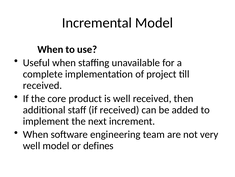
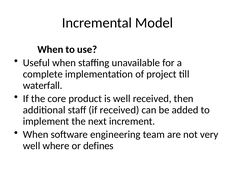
received at (43, 85): received -> waterfall
well model: model -> where
